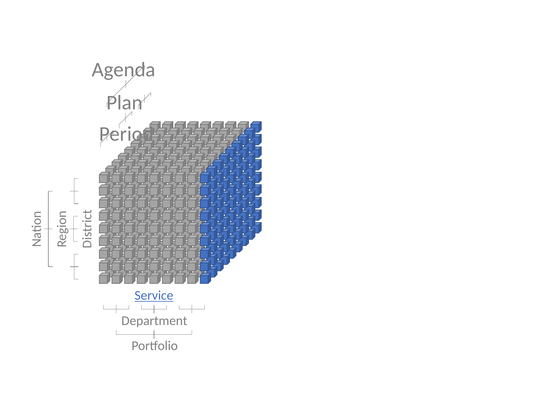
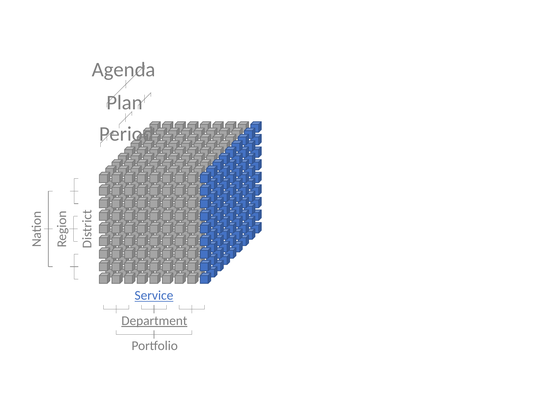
Department underline: none -> present
